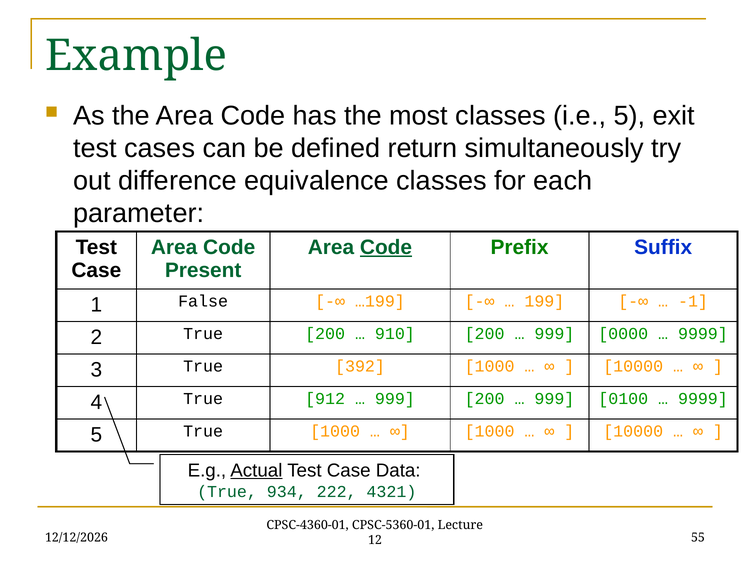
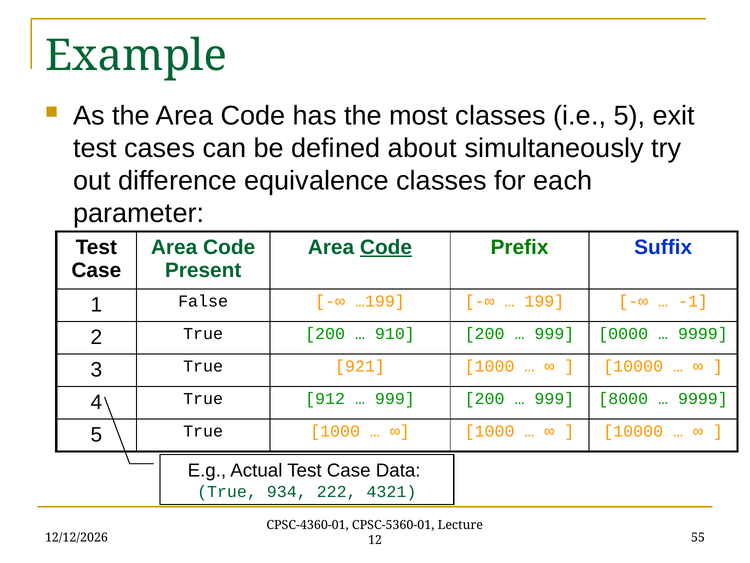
return: return -> about
392: 392 -> 921
0100: 0100 -> 8000
Actual underline: present -> none
